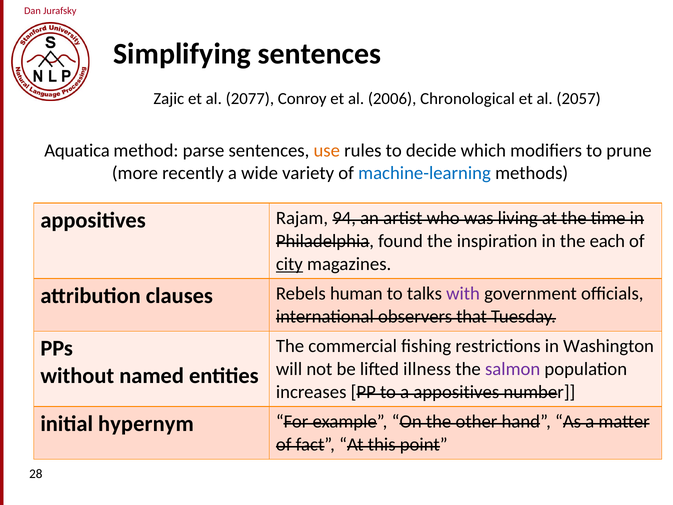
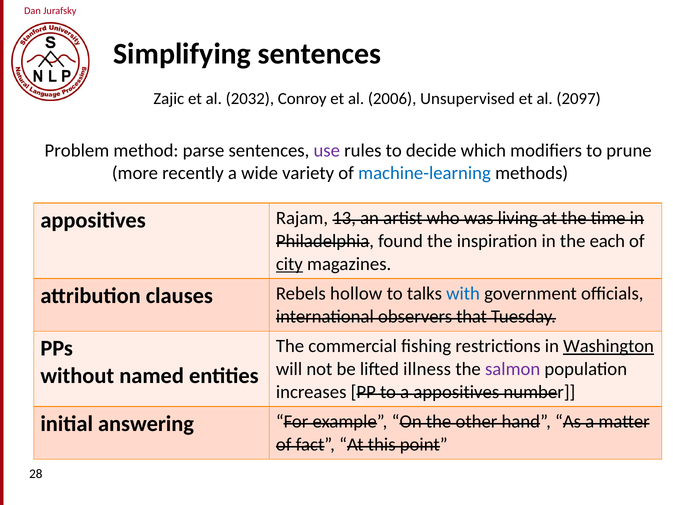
2077: 2077 -> 2032
Chronological: Chronological -> Unsupervised
2057: 2057 -> 2097
Aquatica: Aquatica -> Problem
use colour: orange -> purple
94: 94 -> 13
human: human -> hollow
with colour: purple -> blue
Washington underline: none -> present
hypernym: hypernym -> answering
